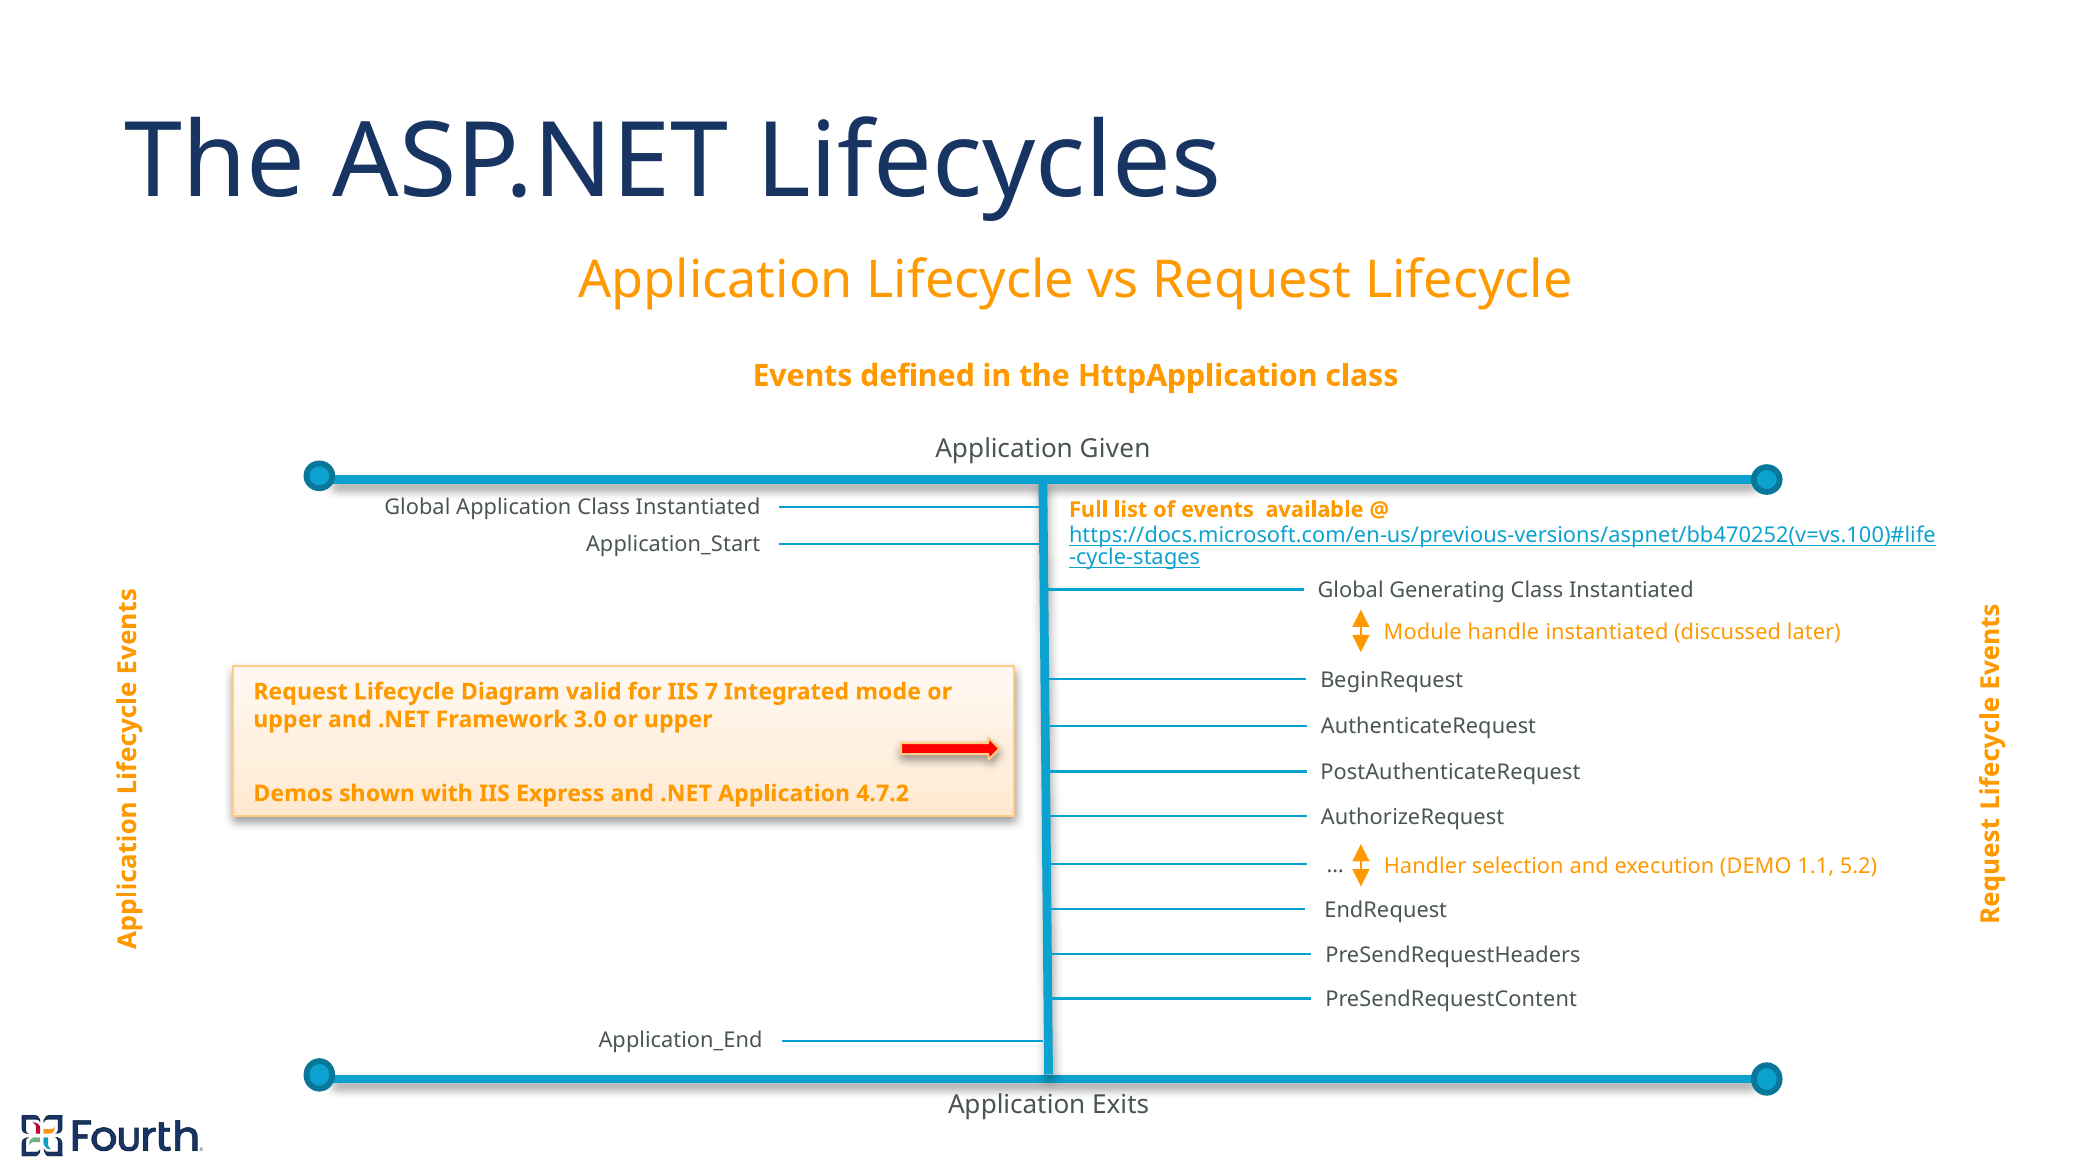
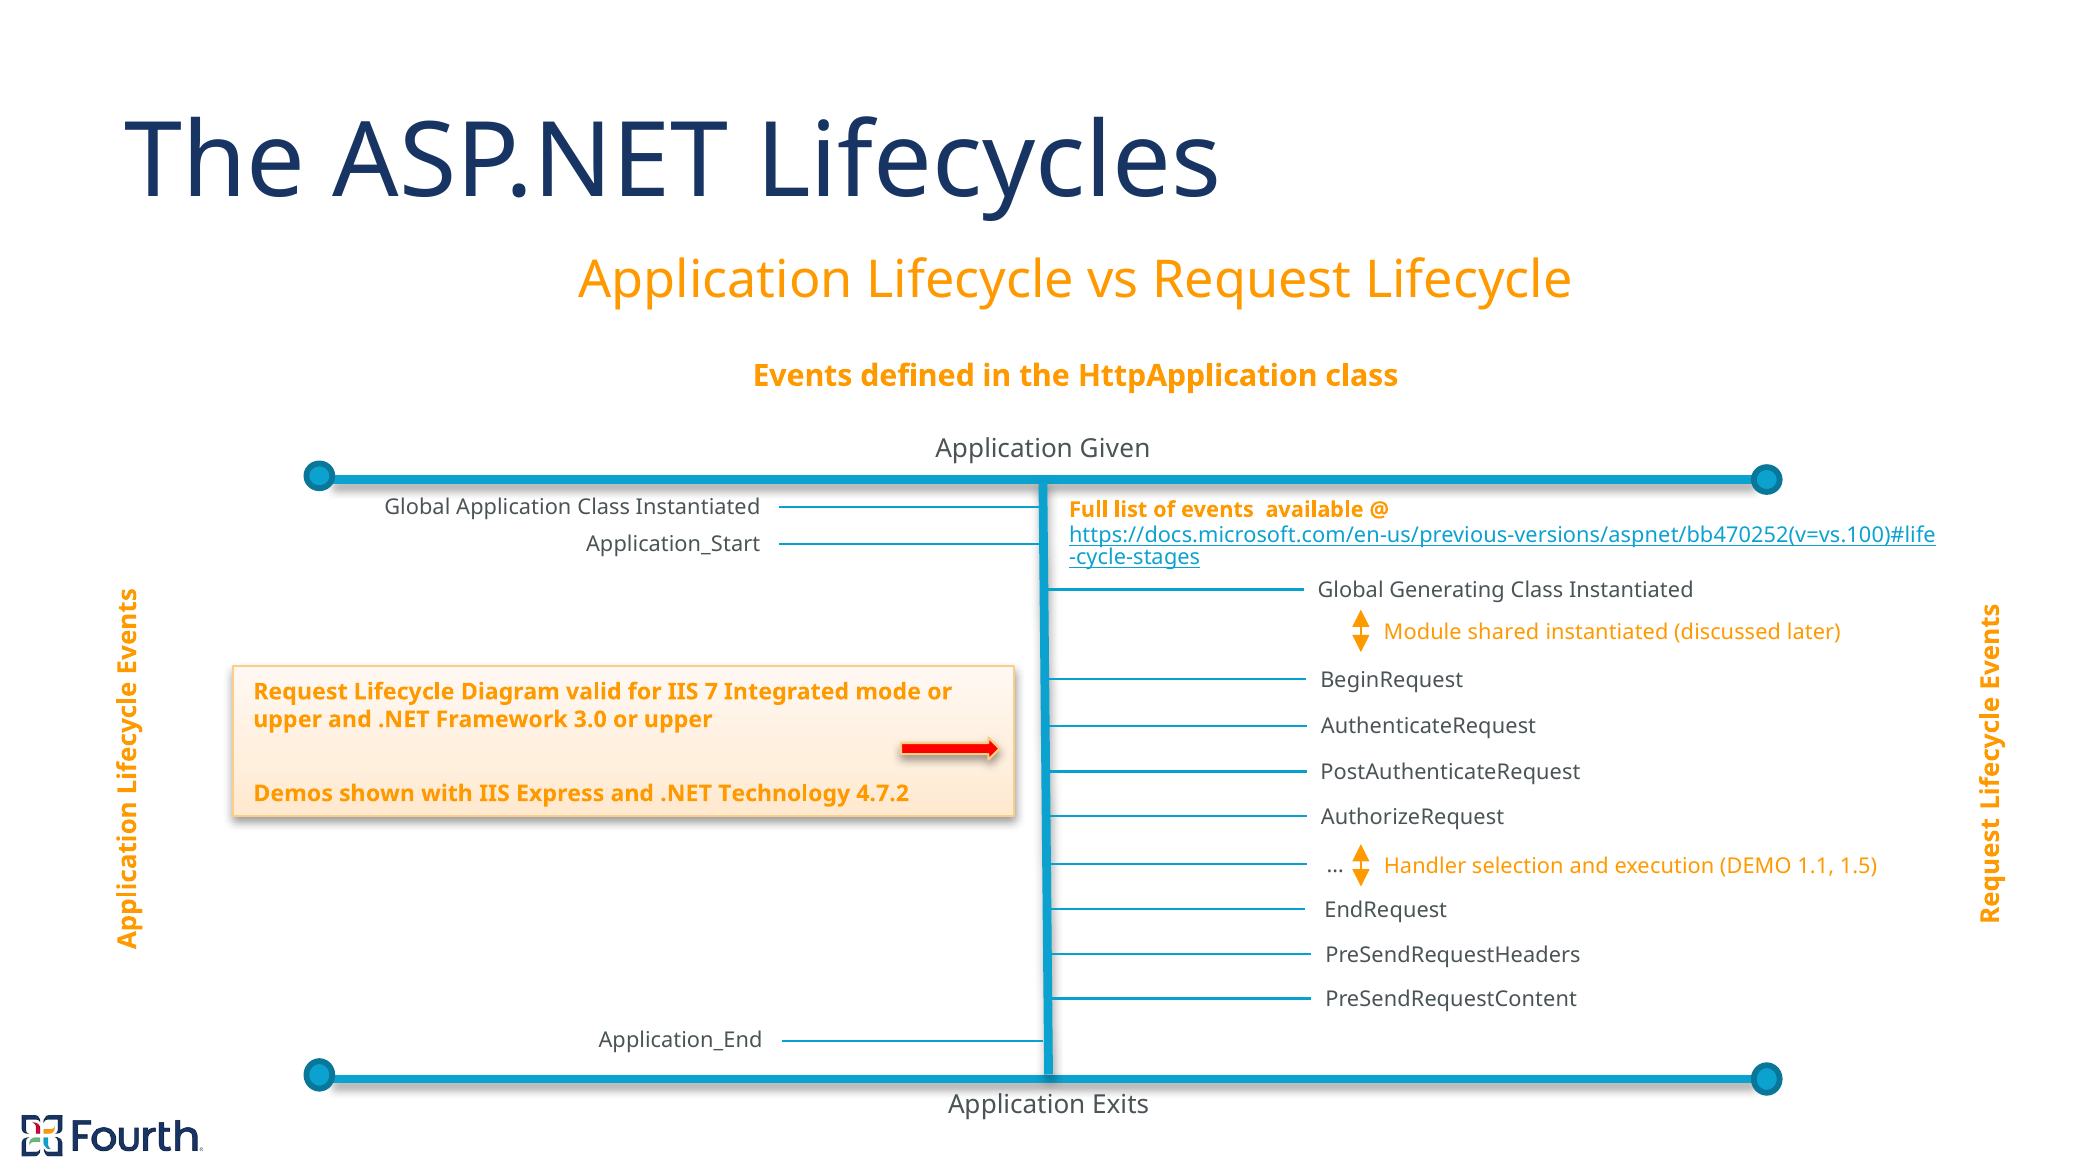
handle: handle -> shared
.NET Application: Application -> Technology
5.2: 5.2 -> 1.5
